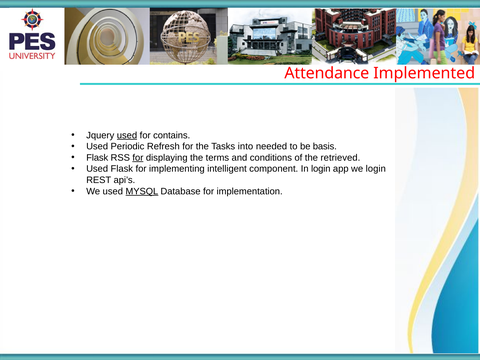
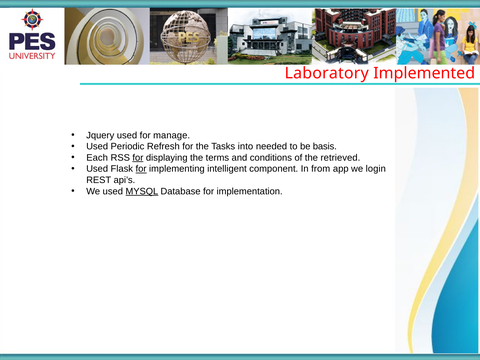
Attendance: Attendance -> Laboratory
used at (127, 135) underline: present -> none
contains: contains -> manage
Flask at (97, 158): Flask -> Each
for at (141, 169) underline: none -> present
In login: login -> from
